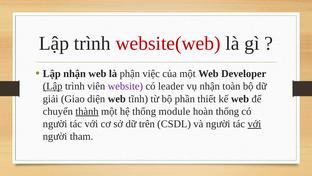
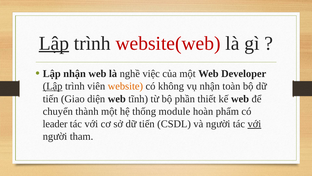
Lập at (54, 43) underline: none -> present
phận: phận -> nghề
website colour: purple -> orange
leader: leader -> không
giải at (51, 99): giải -> tiến
thành underline: present -> none
hoàn thống: thống -> phẩm
người at (55, 124): người -> leader
sở dữ trên: trên -> tiến
